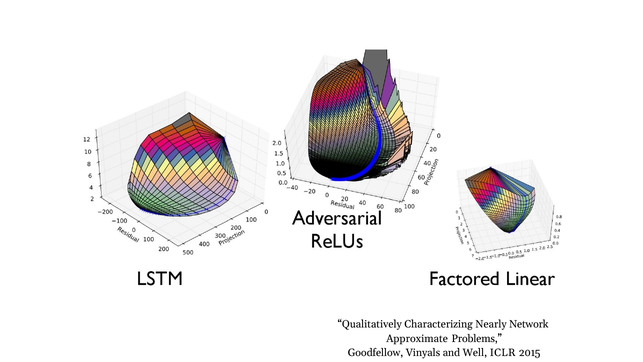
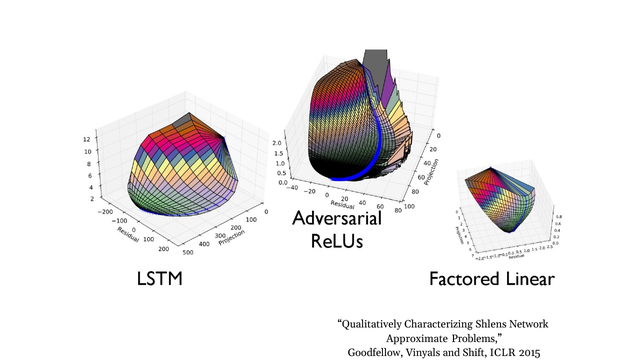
Nearly: Nearly -> Shlens
Well: Well -> Shift
